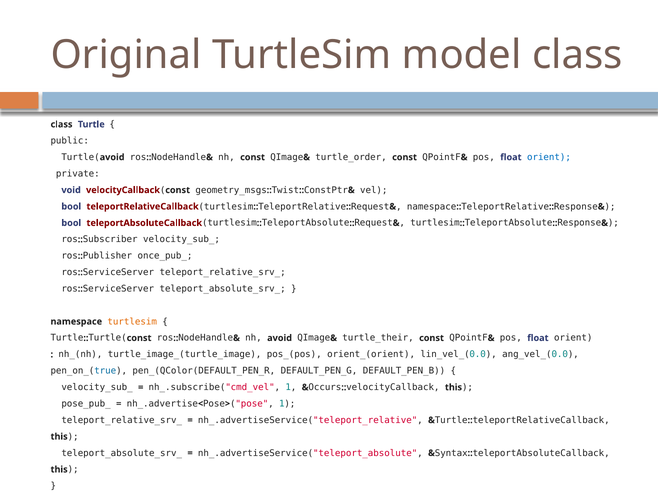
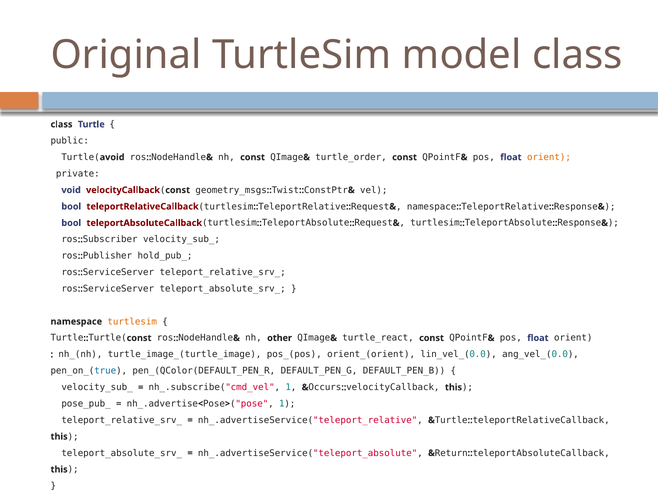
orient at (549, 157) colour: blue -> orange
once_pub_: once_pub_ -> hold_pub_
nh avoid: avoid -> other
turtle_their: turtle_their -> turtle_react
Syntax: Syntax -> Return
